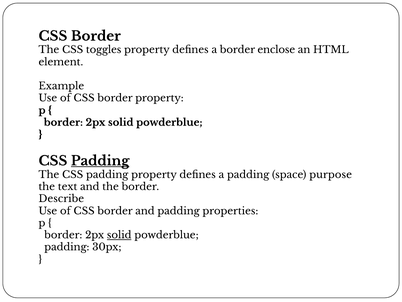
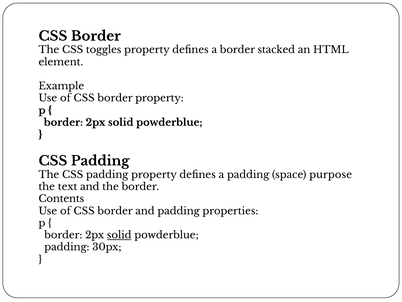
enclose: enclose -> stacked
Padding at (100, 161) underline: present -> none
Describe: Describe -> Contents
